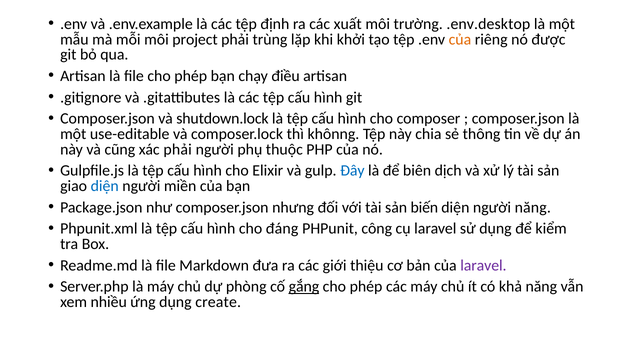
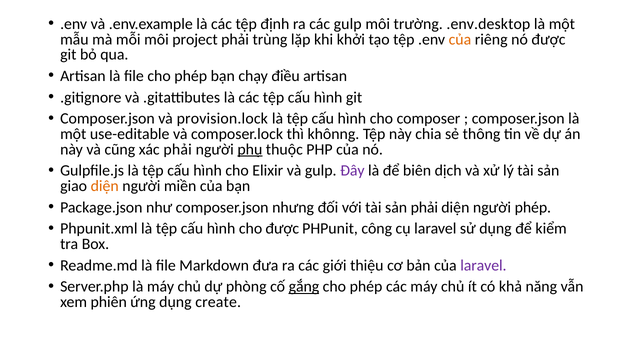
các xuất: xuất -> gulp
shutdown.lock: shutdown.lock -> provision.lock
phụ underline: none -> present
Đây colour: blue -> purple
diện at (105, 186) colour: blue -> orange
sản biến: biến -> phải
người năng: năng -> phép
cho đáng: đáng -> được
nhiều: nhiều -> phiên
